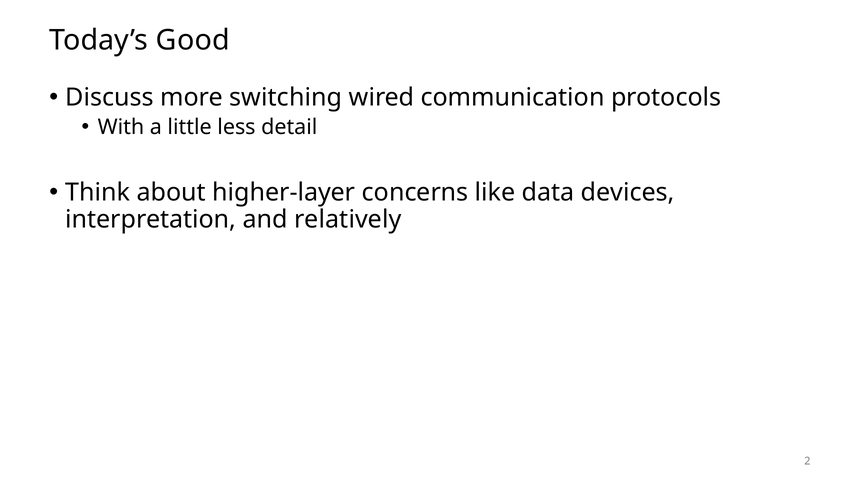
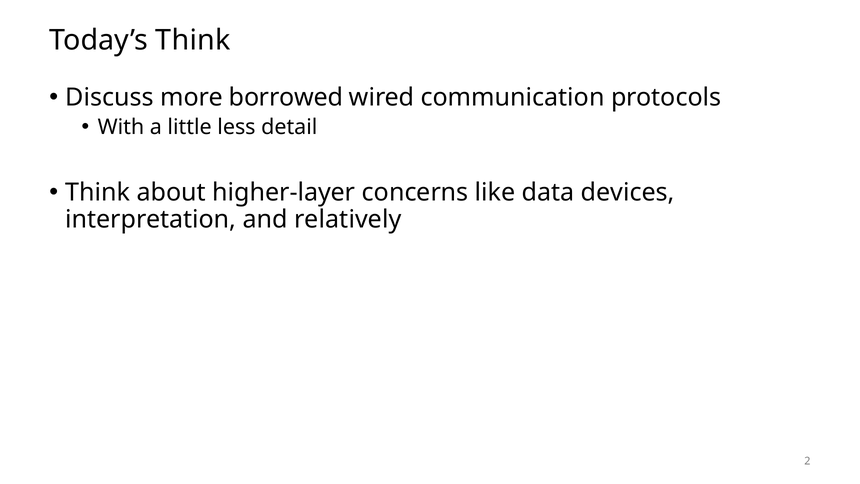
Today’s Good: Good -> Think
switching: switching -> borrowed
